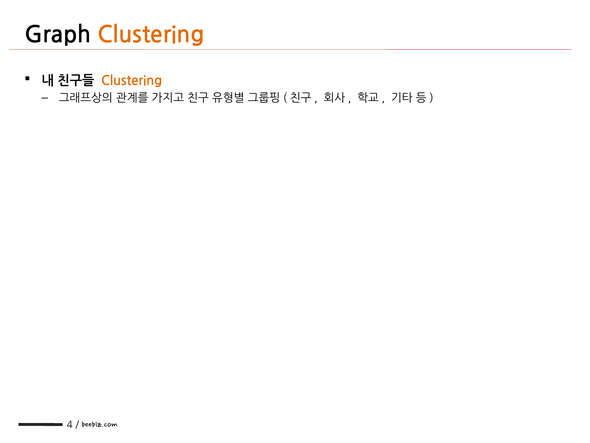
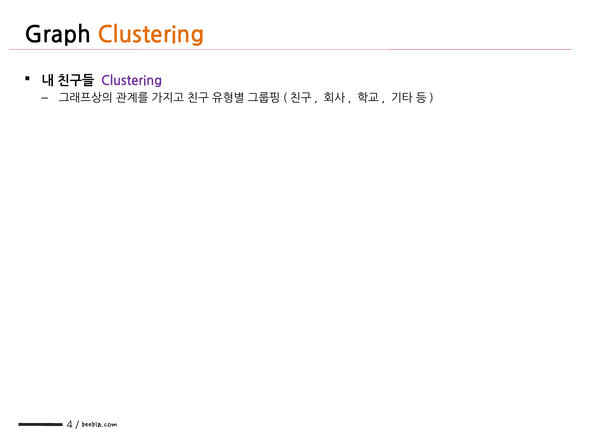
Clustering at (132, 81) colour: orange -> purple
